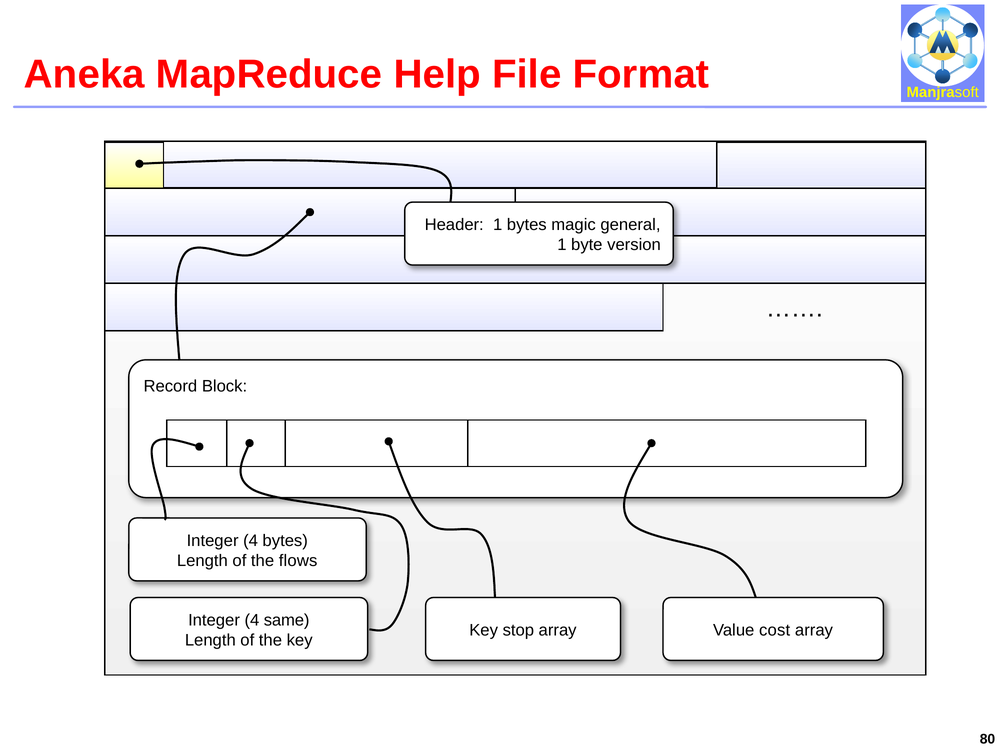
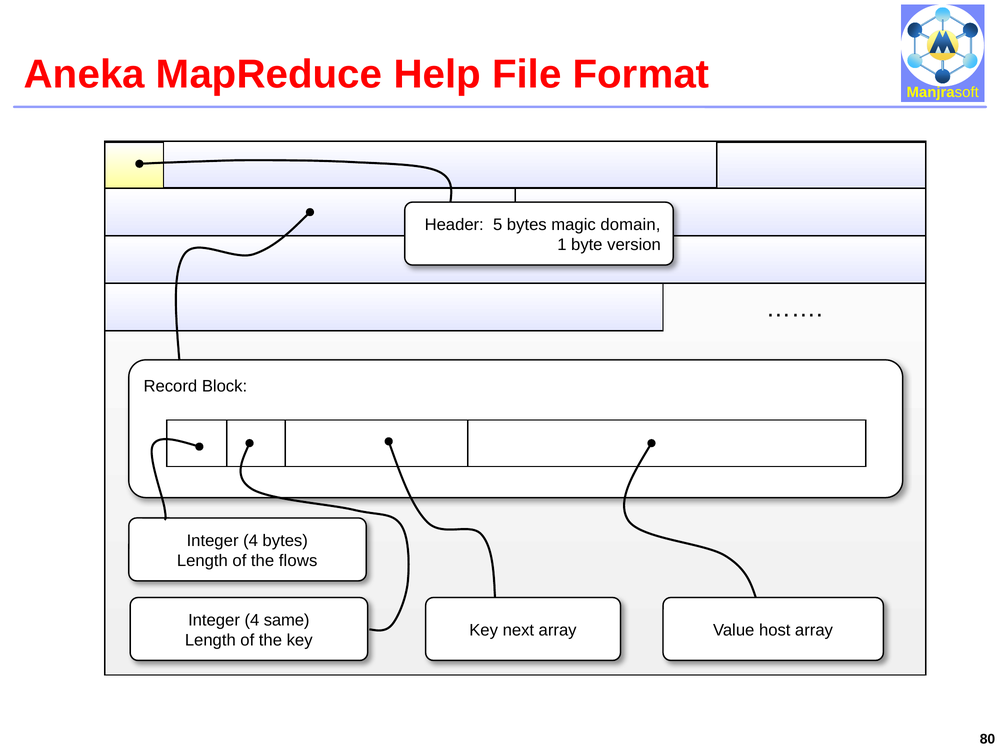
Header 1: 1 -> 5
general: general -> domain
stop: stop -> next
cost: cost -> host
